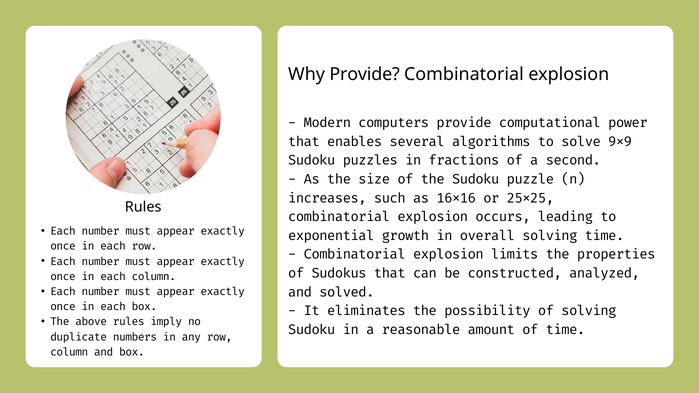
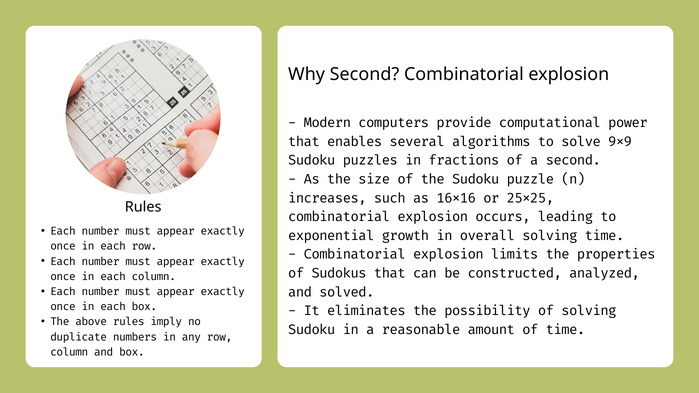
Why Provide: Provide -> Second
